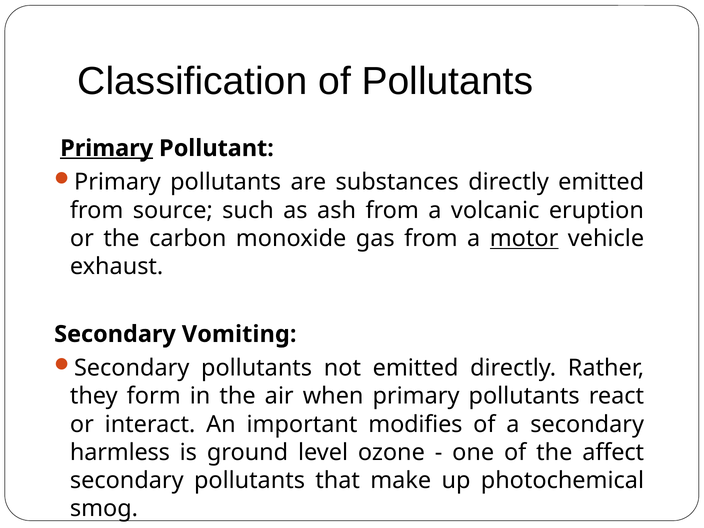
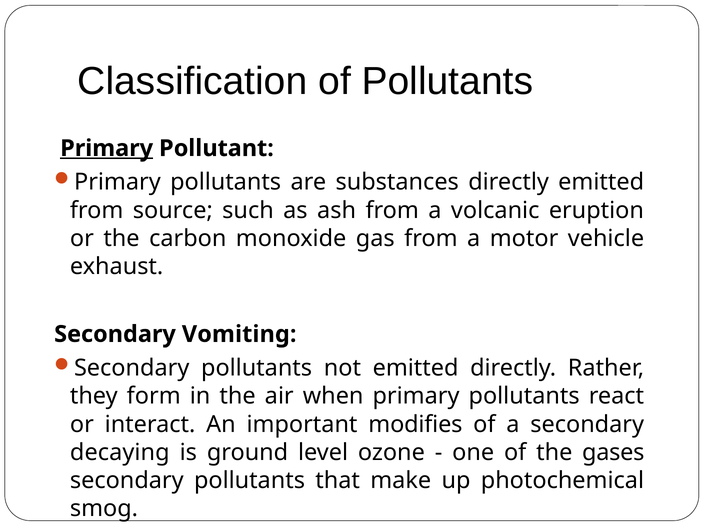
motor underline: present -> none
harmless: harmless -> decaying
affect: affect -> gases
